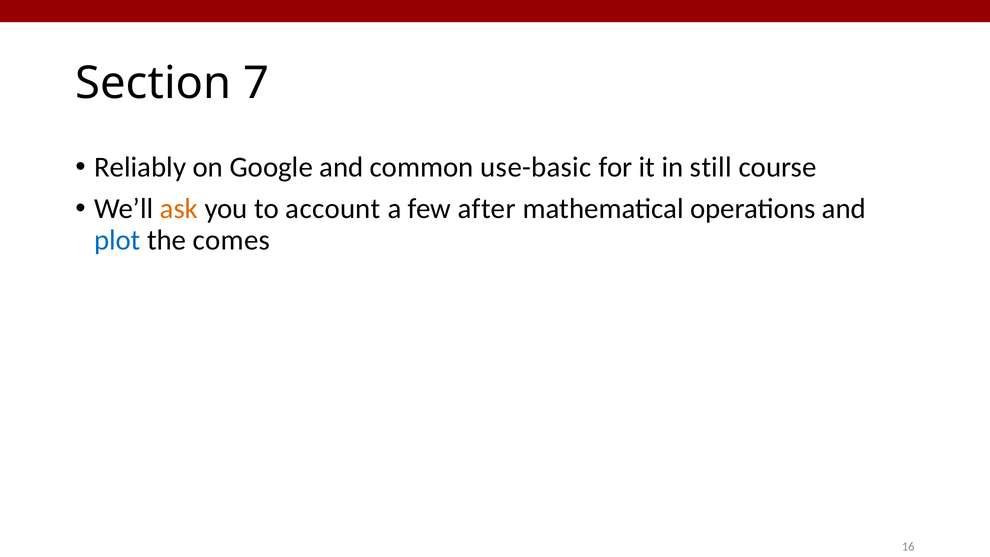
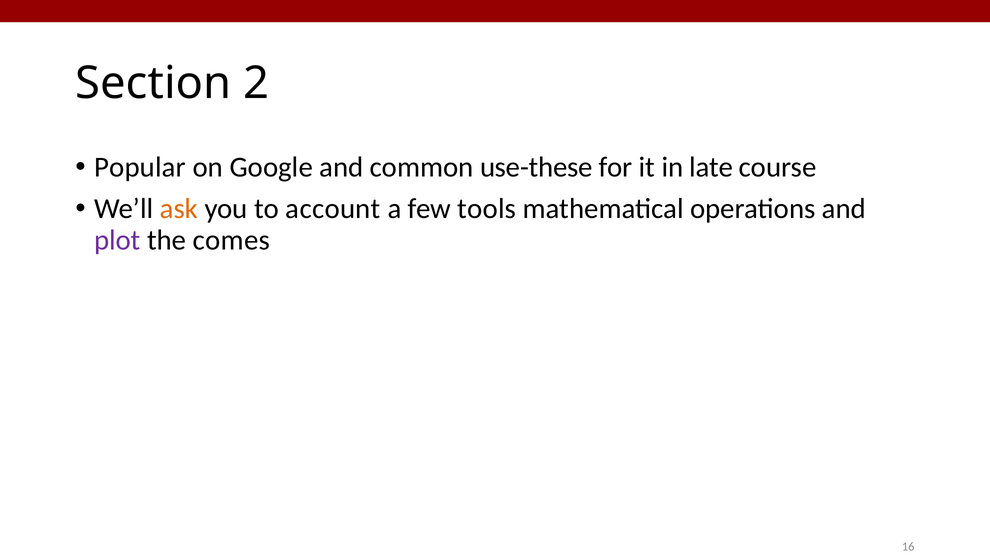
7: 7 -> 2
Reliably: Reliably -> Popular
use-basic: use-basic -> use-these
still: still -> late
after: after -> tools
plot colour: blue -> purple
